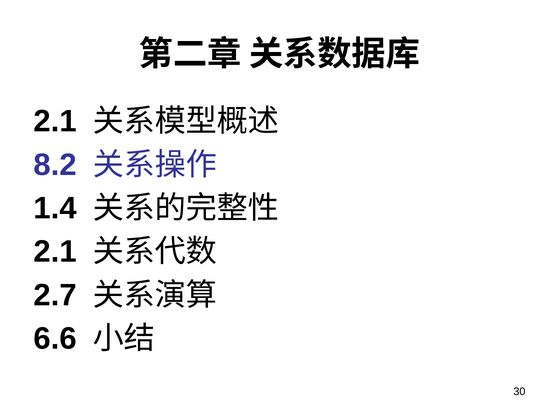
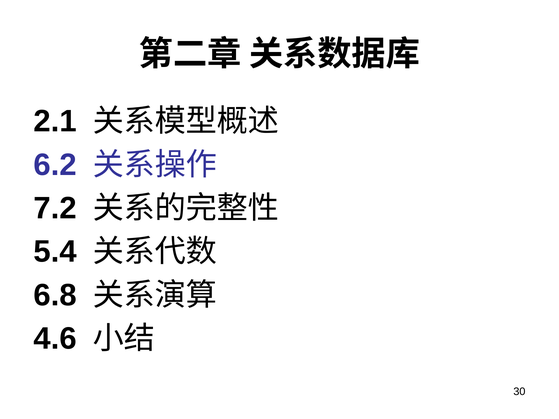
8.2: 8.2 -> 6.2
1.4: 1.4 -> 7.2
2.1 at (55, 252): 2.1 -> 5.4
2.7: 2.7 -> 6.8
6.6: 6.6 -> 4.6
